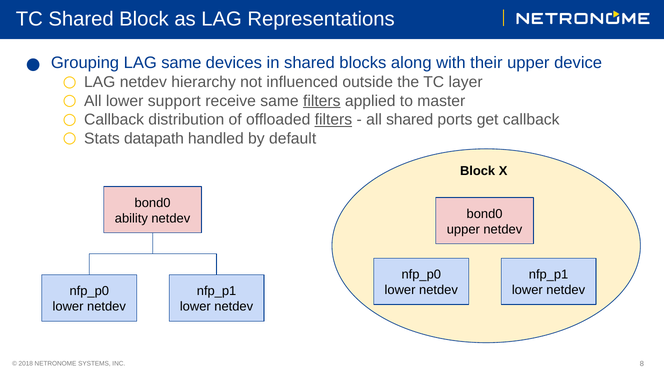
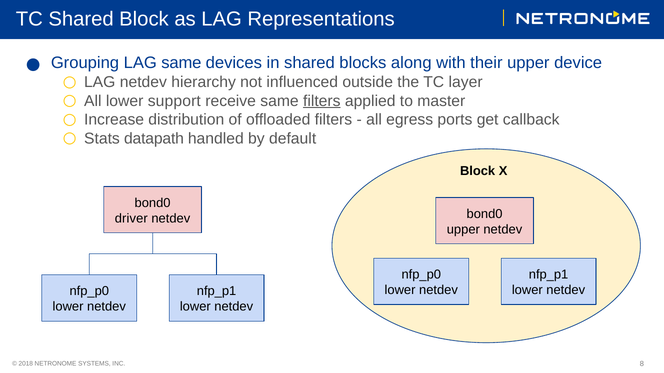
Callback at (114, 120): Callback -> Increase
filters at (333, 120) underline: present -> none
all shared: shared -> egress
ability: ability -> driver
